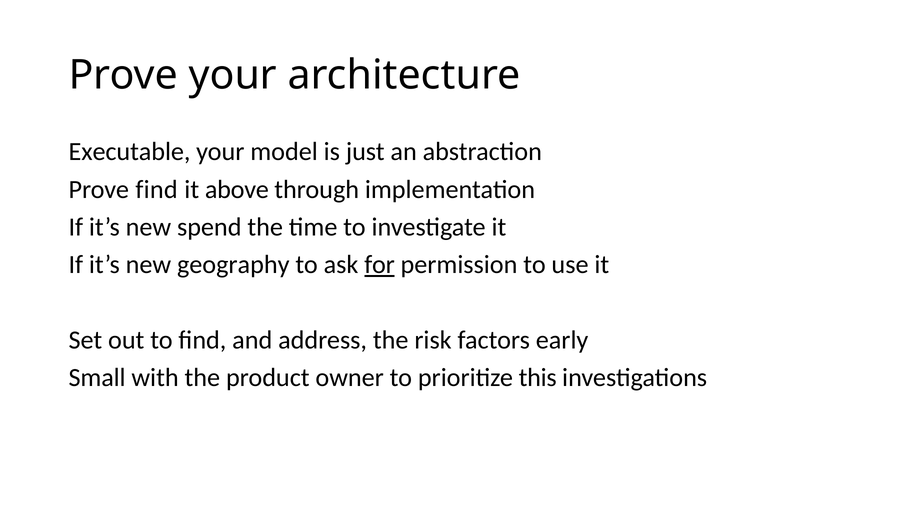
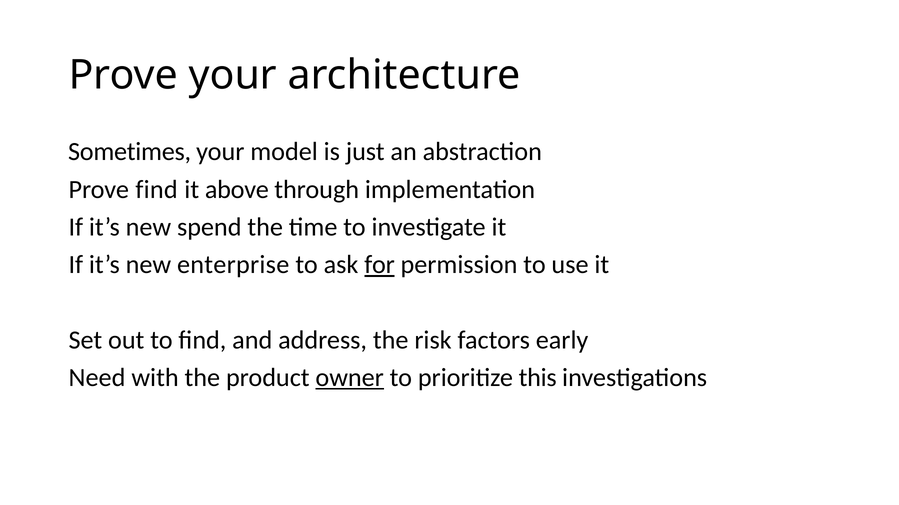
Executable: Executable -> Sometimes
geography: geography -> enterprise
Small: Small -> Need
owner underline: none -> present
